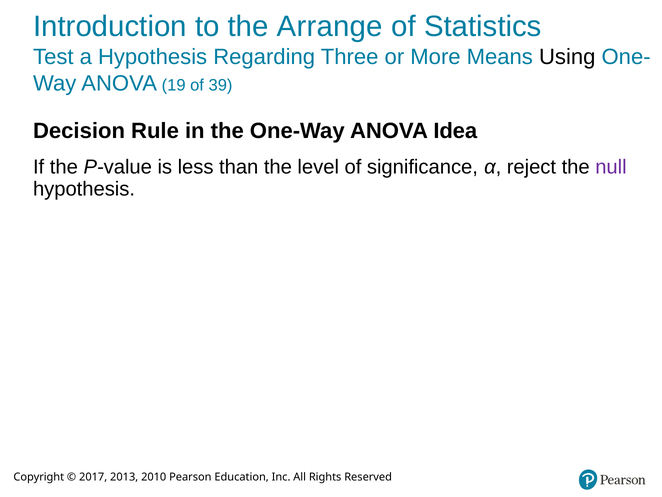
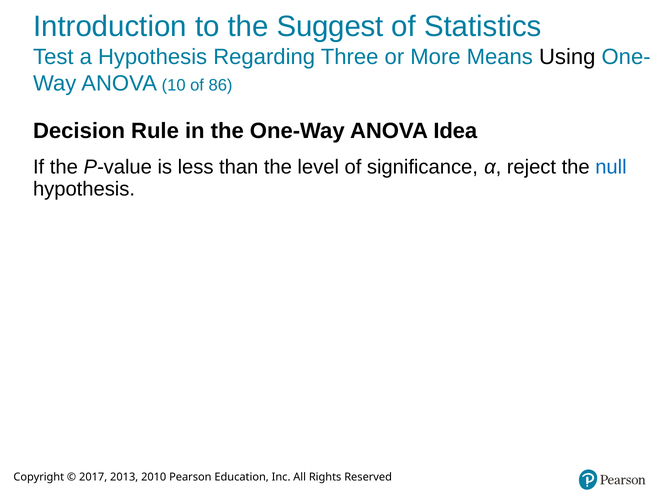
Arrange: Arrange -> Suggest
19: 19 -> 10
39: 39 -> 86
null colour: purple -> blue
